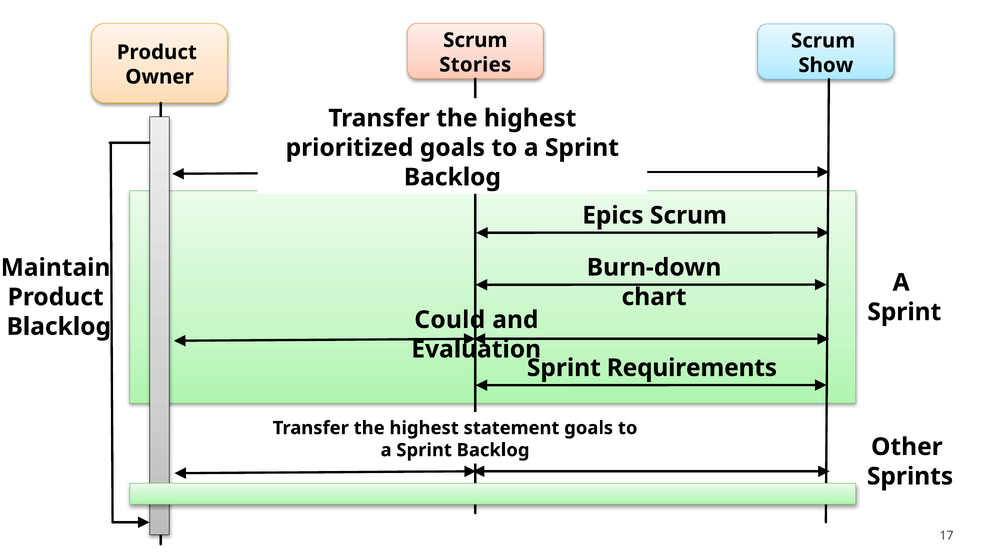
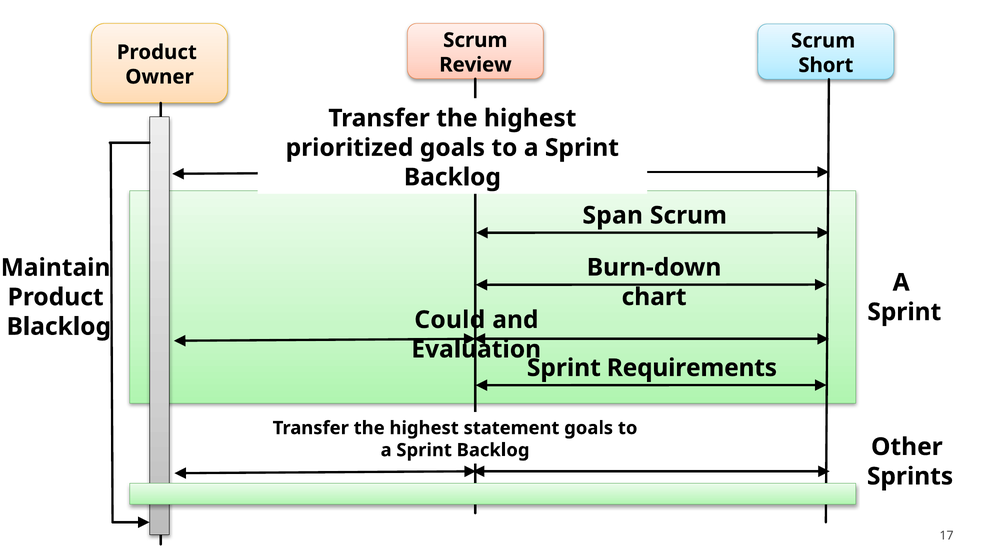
Stories: Stories -> Review
Show: Show -> Short
Epics: Epics -> Span
